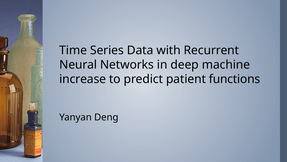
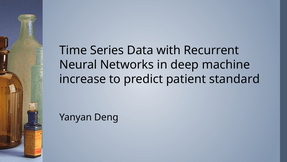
functions: functions -> standard
